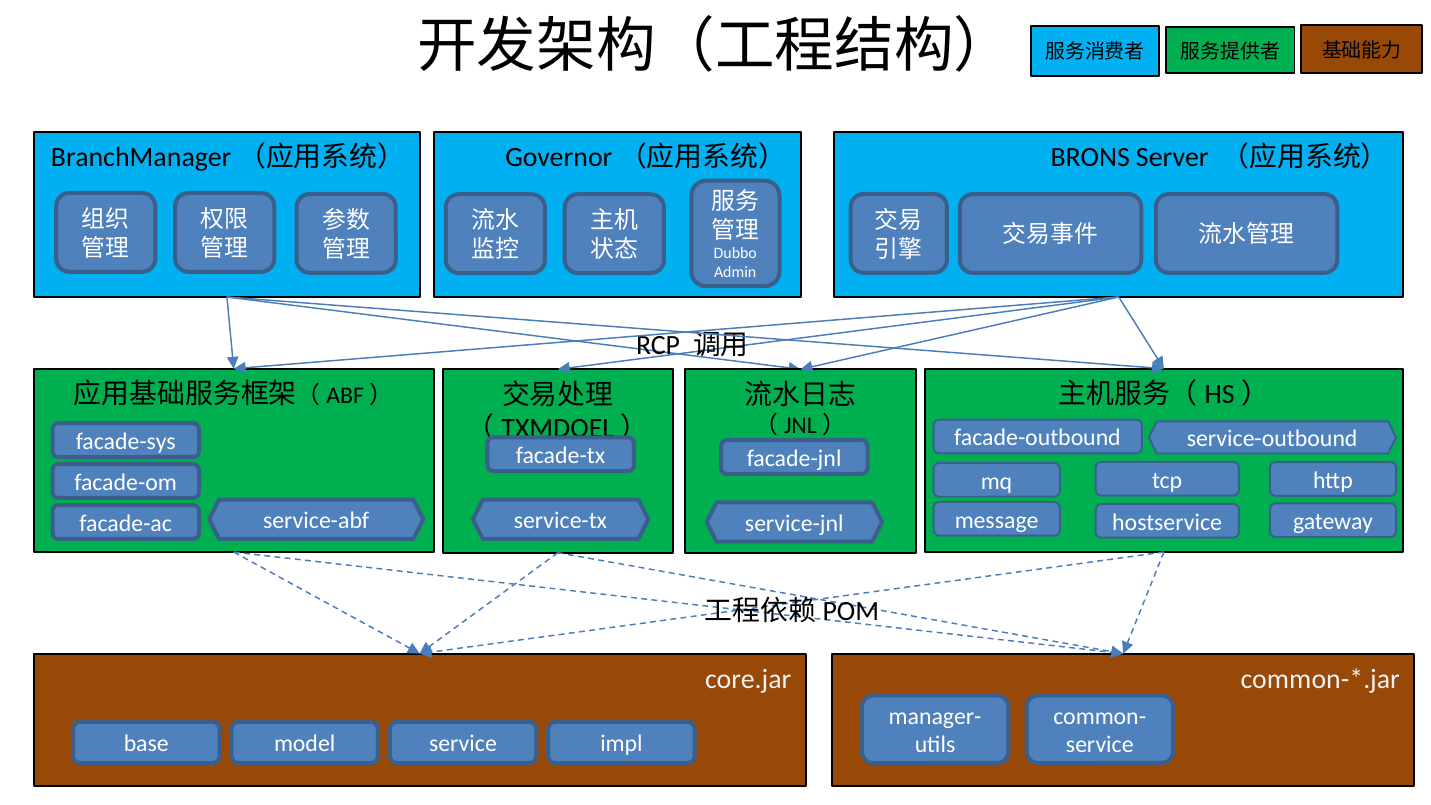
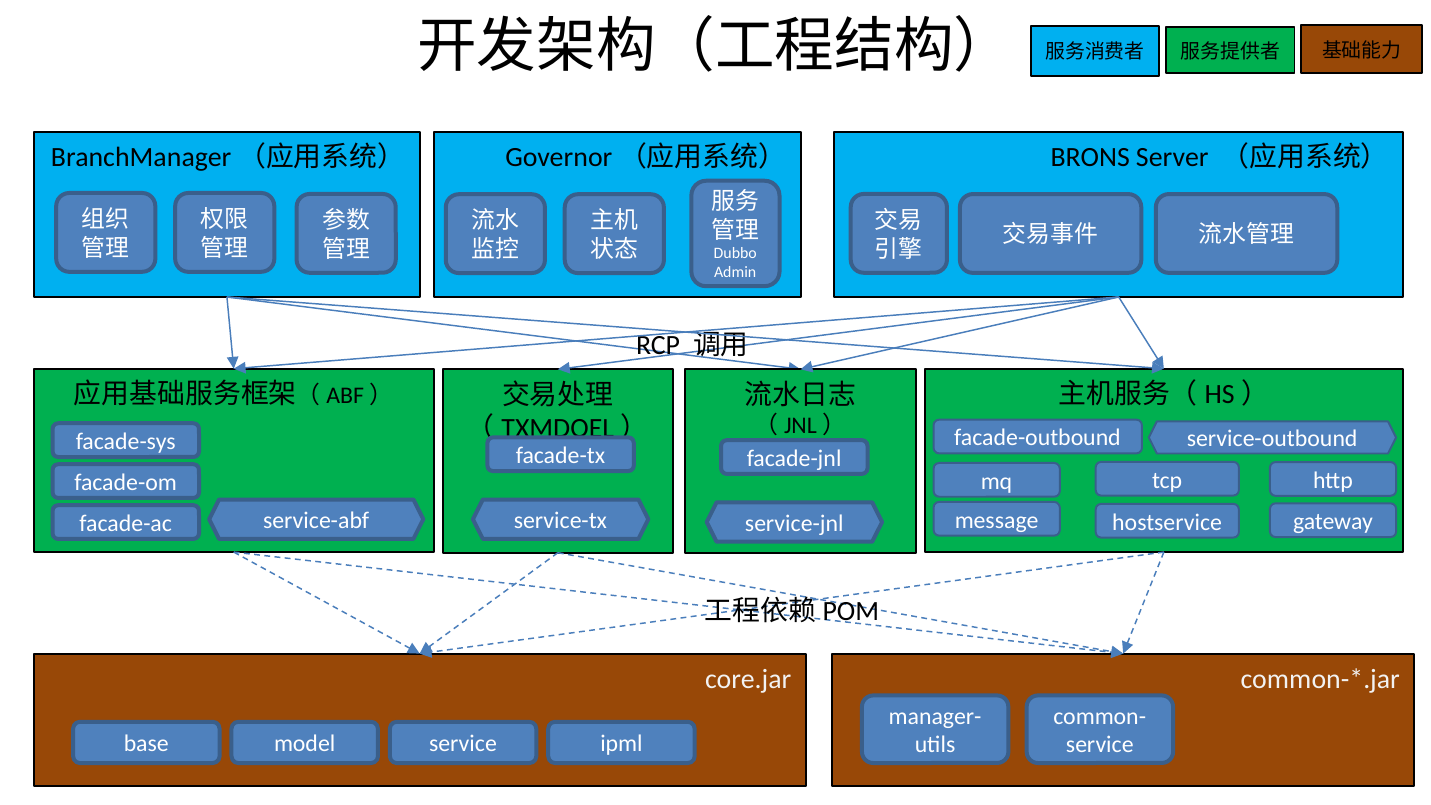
impl: impl -> ipml
